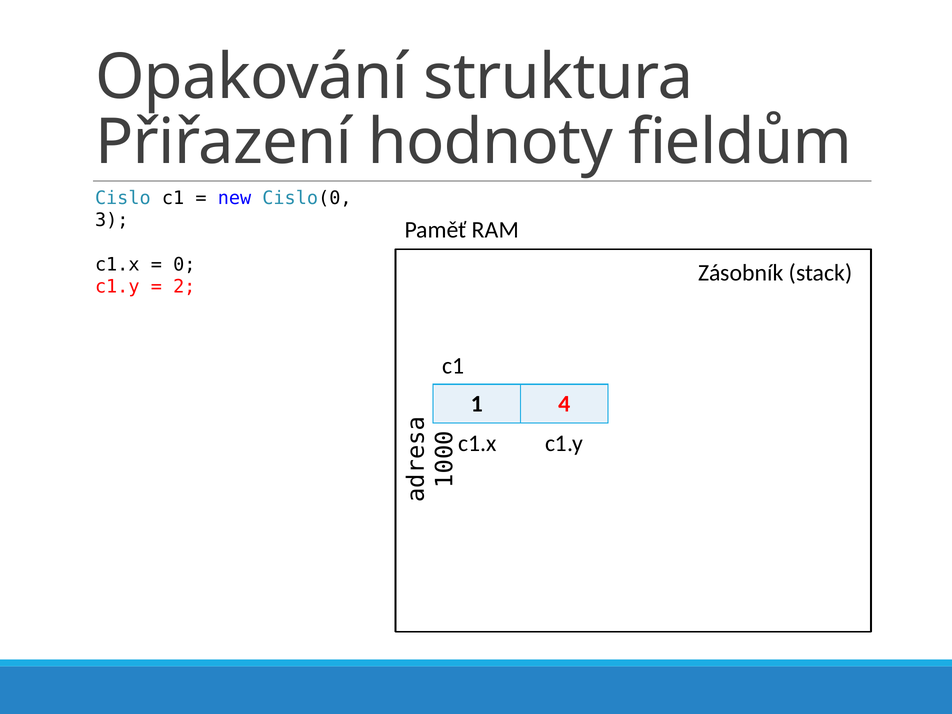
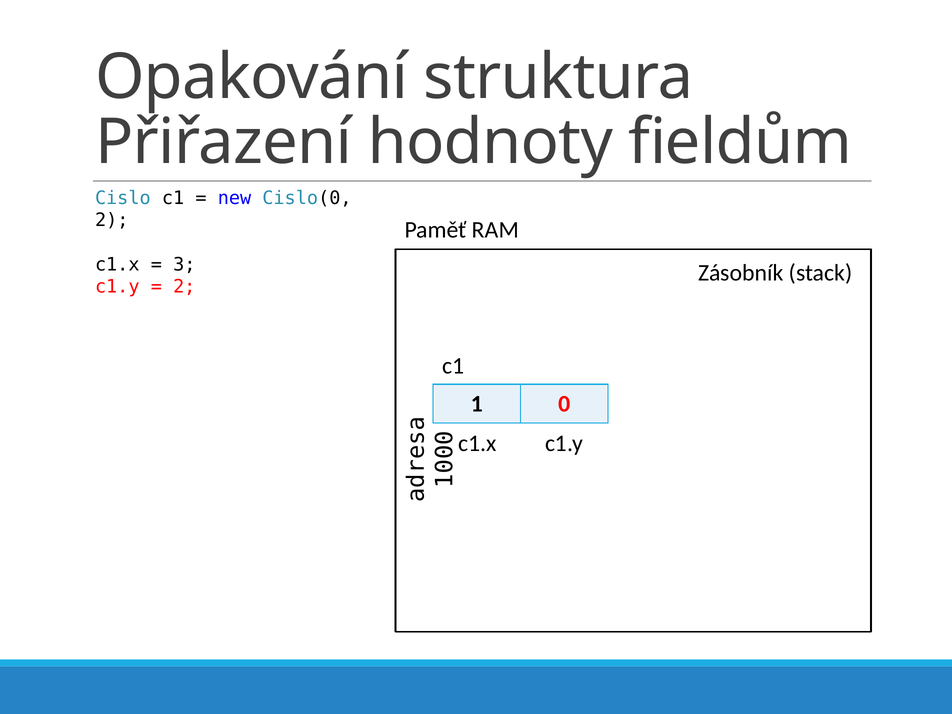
3 at (112, 220): 3 -> 2
0 at (184, 265): 0 -> 3
4 at (564, 404): 4 -> 0
